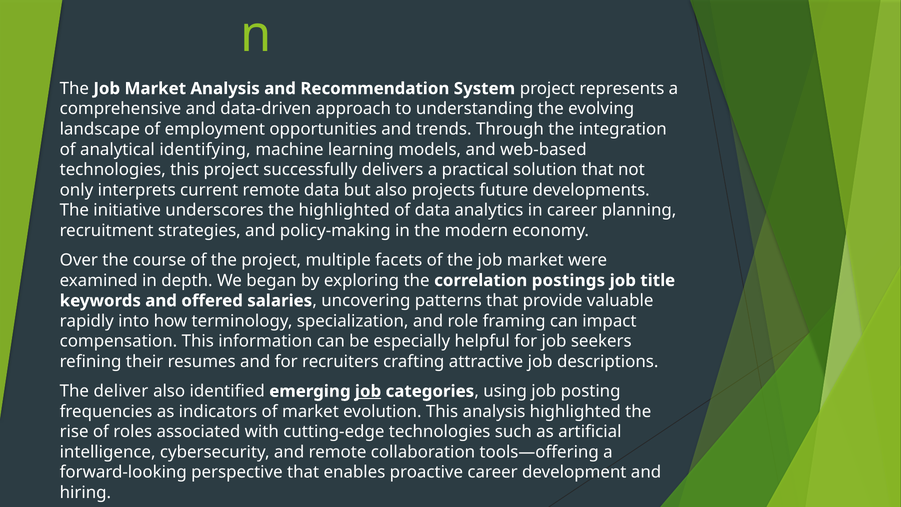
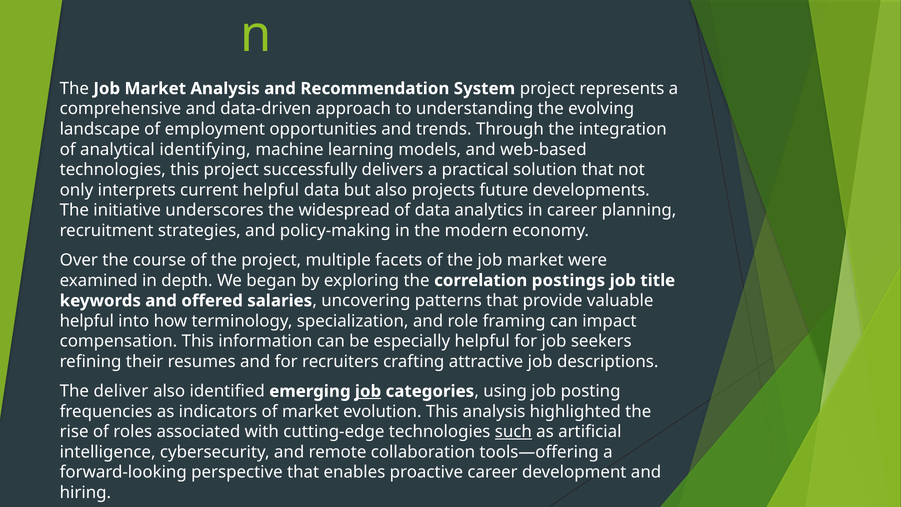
current remote: remote -> helpful
the highlighted: highlighted -> widespread
rapidly at (87, 321): rapidly -> helpful
such underline: none -> present
